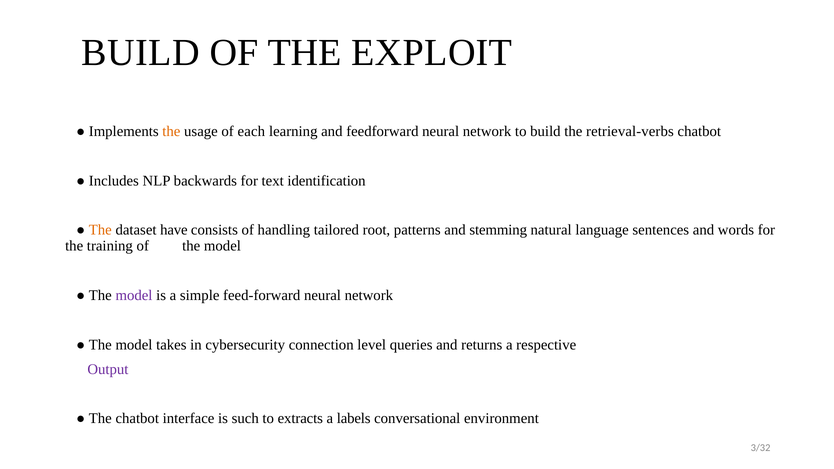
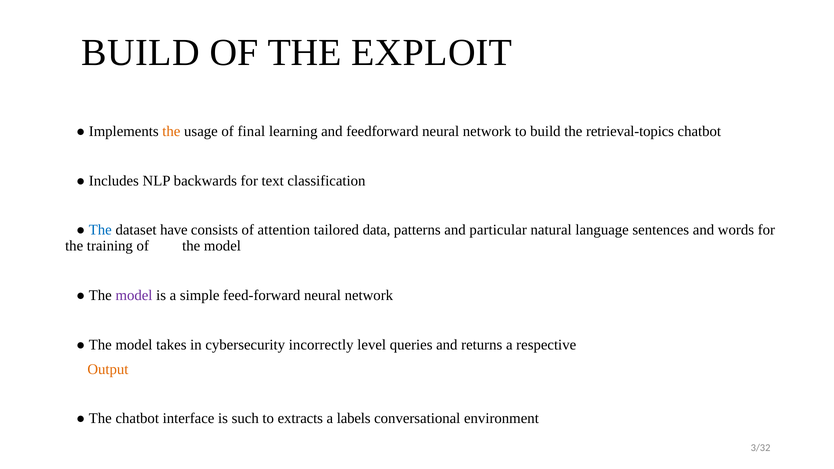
each: each -> final
retrieval-verbs: retrieval-verbs -> retrieval-topics
identification: identification -> classification
The at (100, 230) colour: orange -> blue
handling: handling -> attention
root: root -> data
stemming: stemming -> particular
connection: connection -> incorrectly
Output colour: purple -> orange
